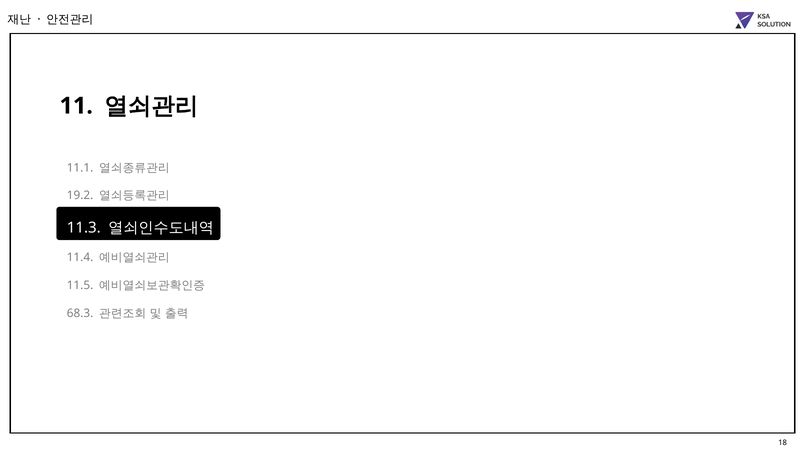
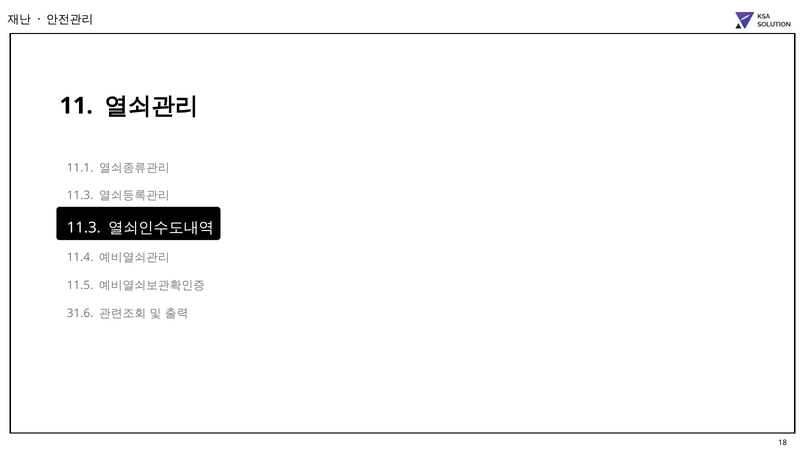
19.2 at (80, 196): 19.2 -> 11.3
68.3: 68.3 -> 31.6
